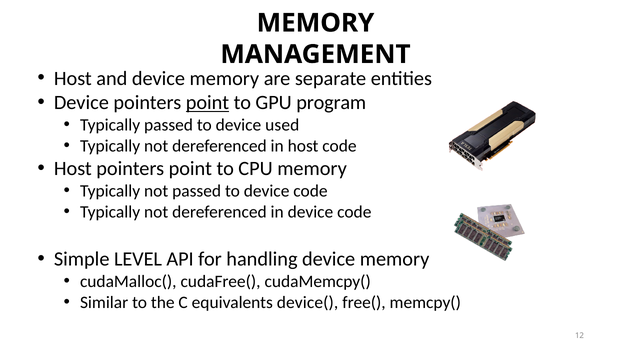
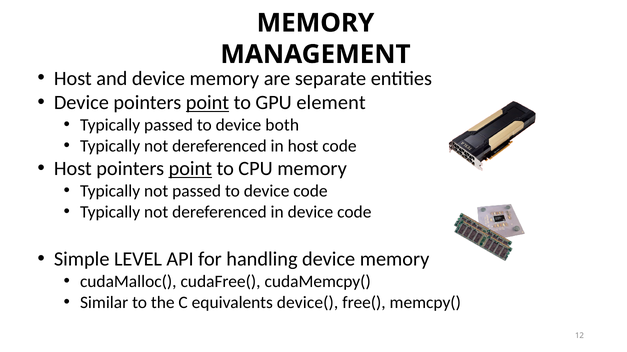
program: program -> element
used: used -> both
point at (190, 169) underline: none -> present
